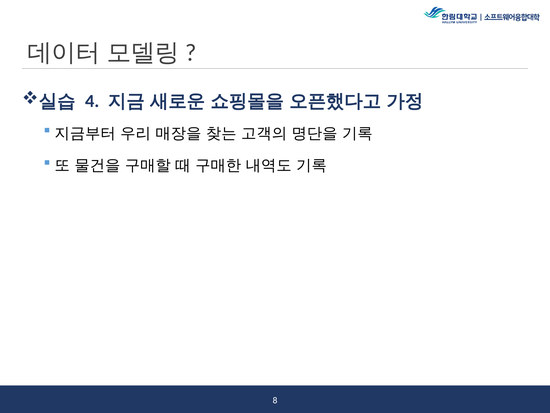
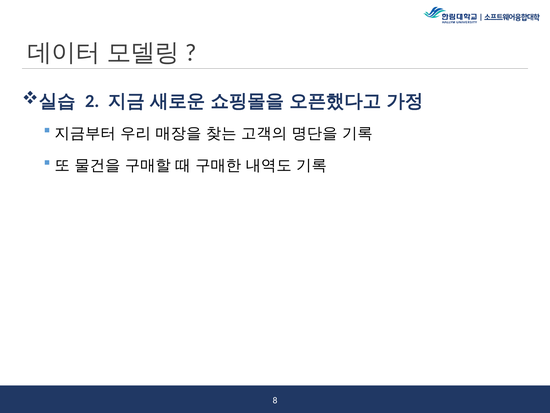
4: 4 -> 2
